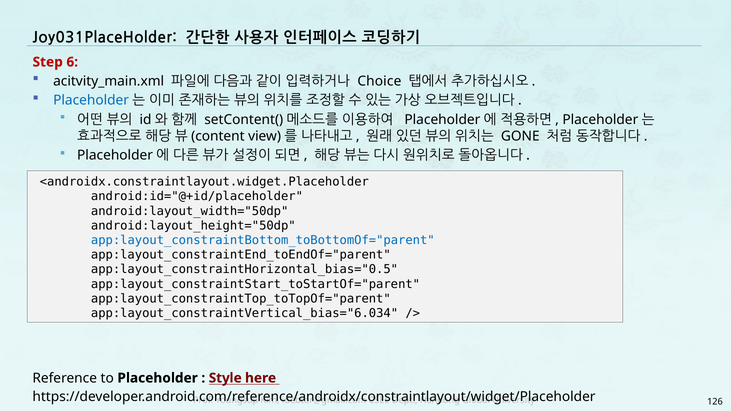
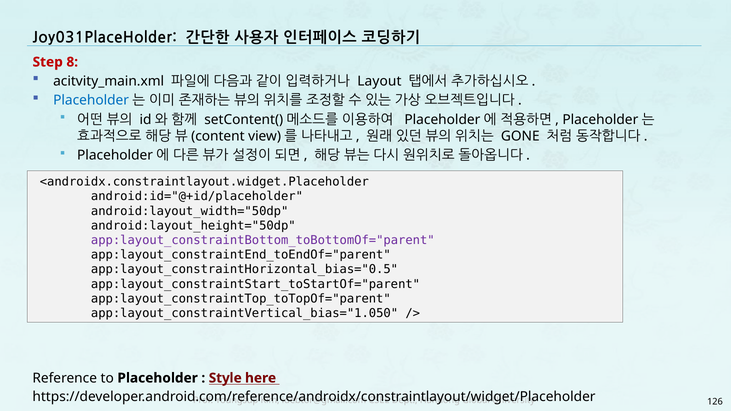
6: 6 -> 8
Choice: Choice -> Layout
app:layout_constraintBottom_toBottomOf="parent colour: blue -> purple
app:layout_constraintVertical_bias="6.034: app:layout_constraintVertical_bias="6.034 -> app:layout_constraintVertical_bias="1.050
